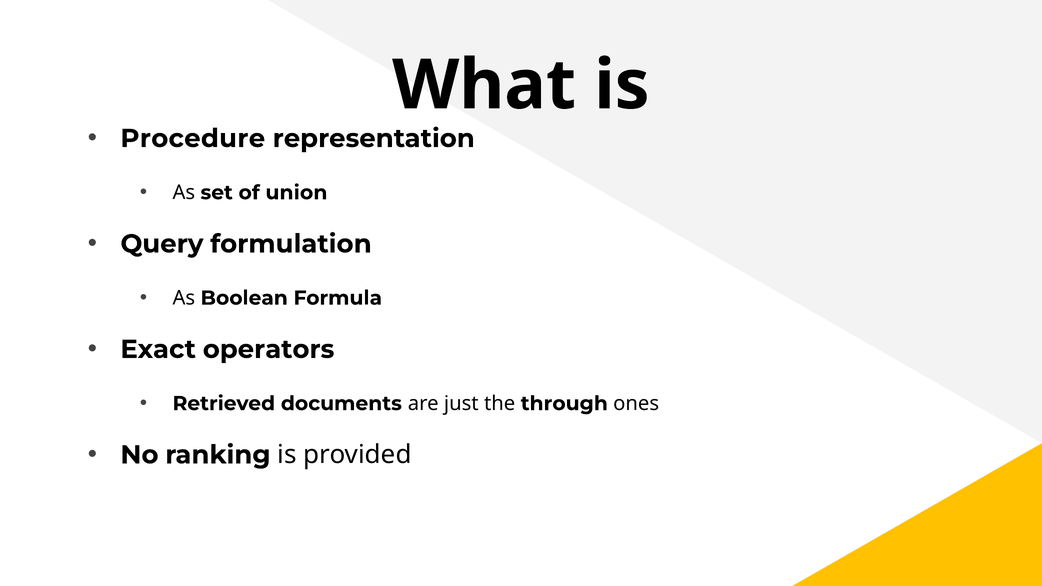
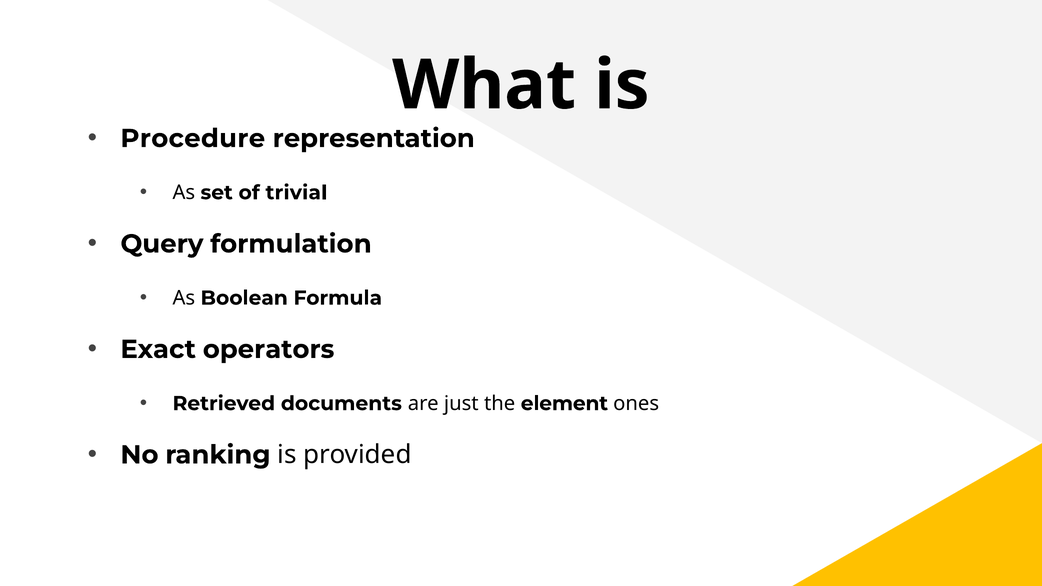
union: union -> trivial
through: through -> element
